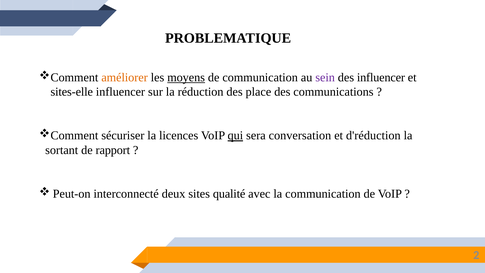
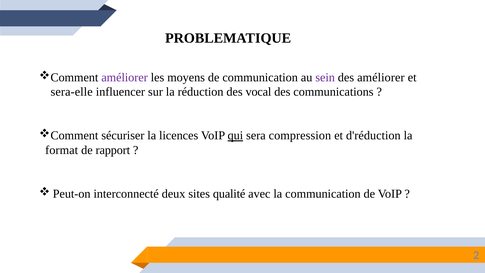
améliorer at (125, 77) colour: orange -> purple
moyens underline: present -> none
des influencer: influencer -> améliorer
sites-elle: sites-elle -> sera-elle
place: place -> vocal
conversation: conversation -> compression
sortant: sortant -> format
